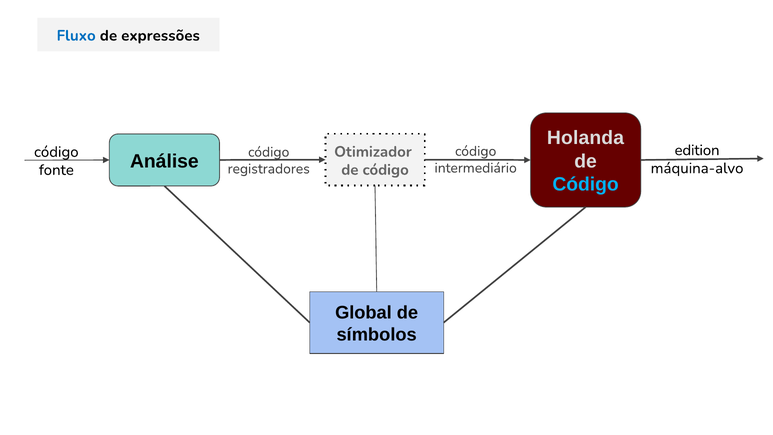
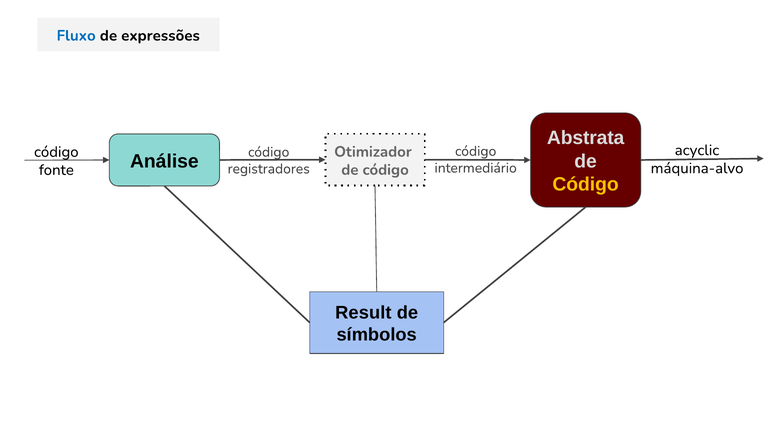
Holanda: Holanda -> Abstrata
edition: edition -> acyclic
Código at (586, 184) colour: light blue -> yellow
Global: Global -> Result
